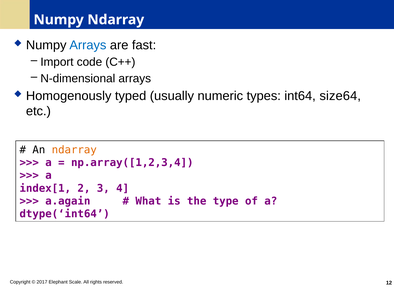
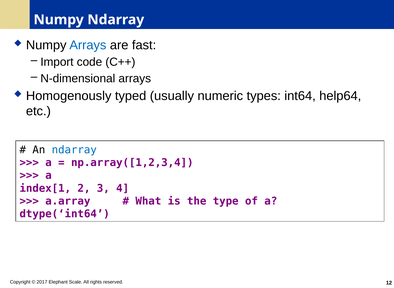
size64: size64 -> help64
ndarray at (74, 150) colour: orange -> blue
a.again: a.again -> a.array
